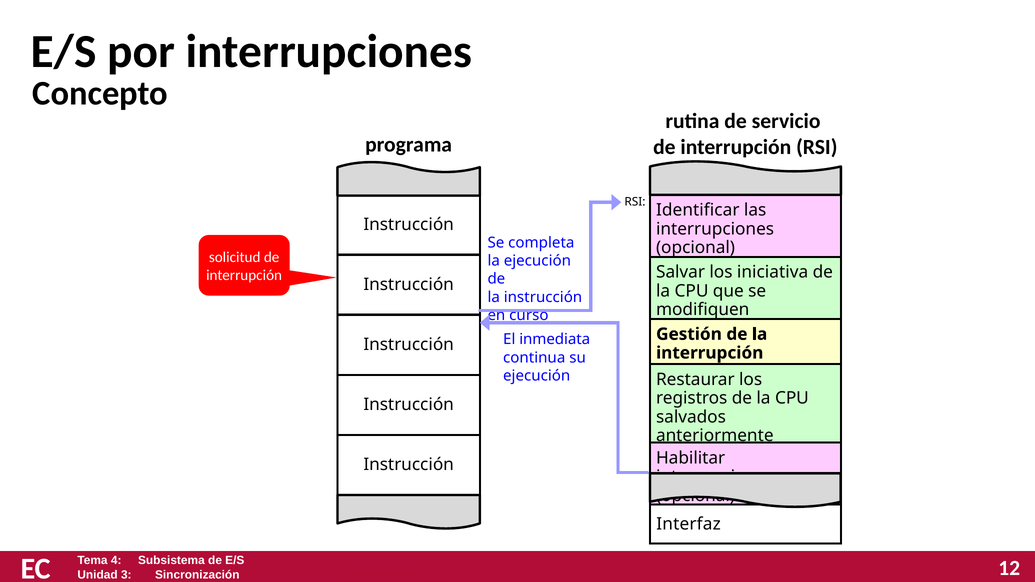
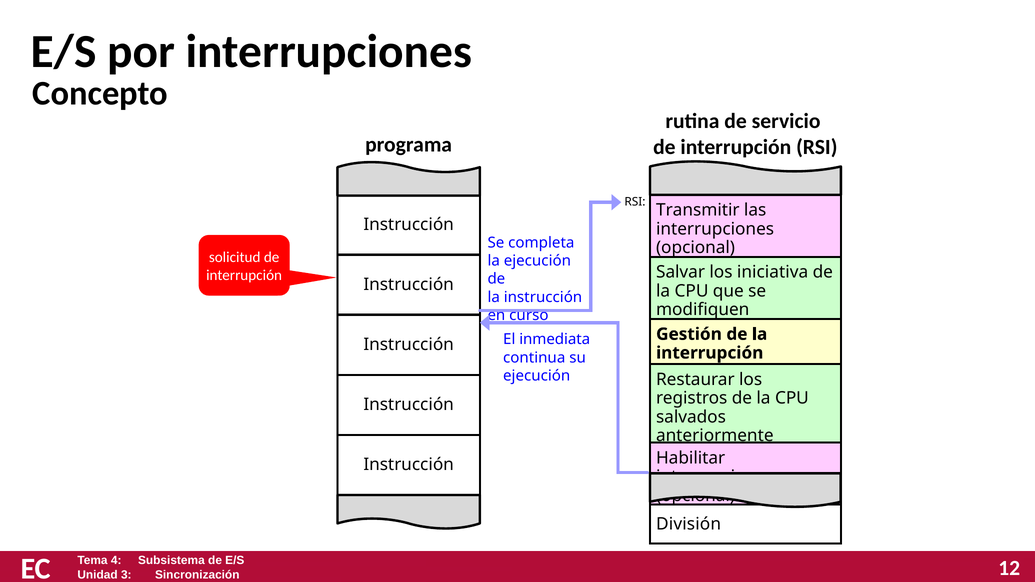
Identificar: Identificar -> Transmitir
Interfaz: Interfaz -> División
